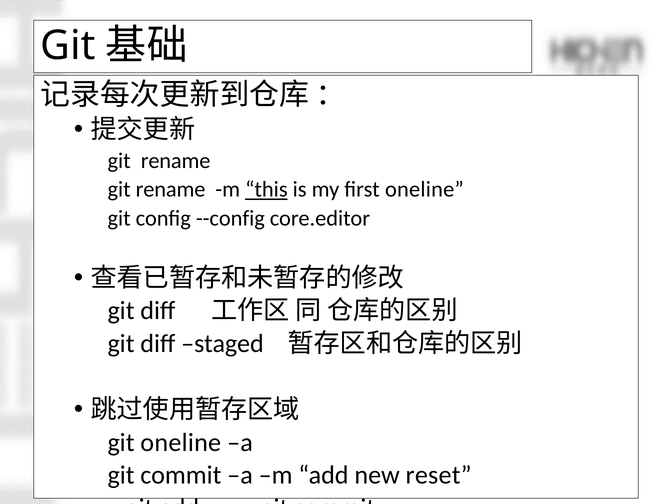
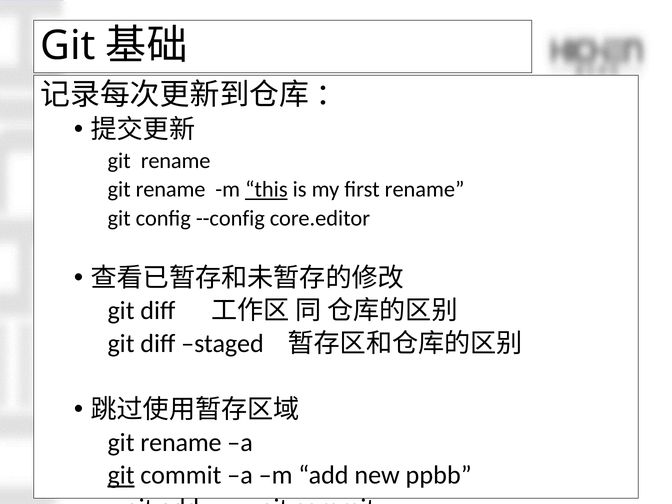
first oneline: oneline -> rename
oneline at (181, 442): oneline -> rename
git at (121, 475) underline: none -> present
reset: reset -> ppbb
